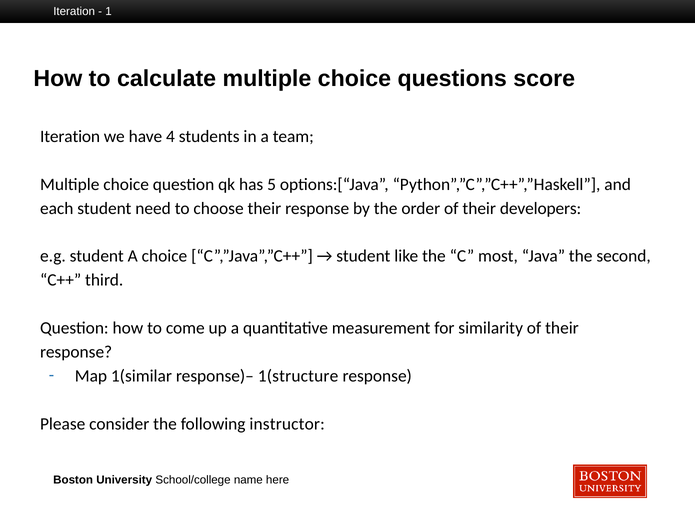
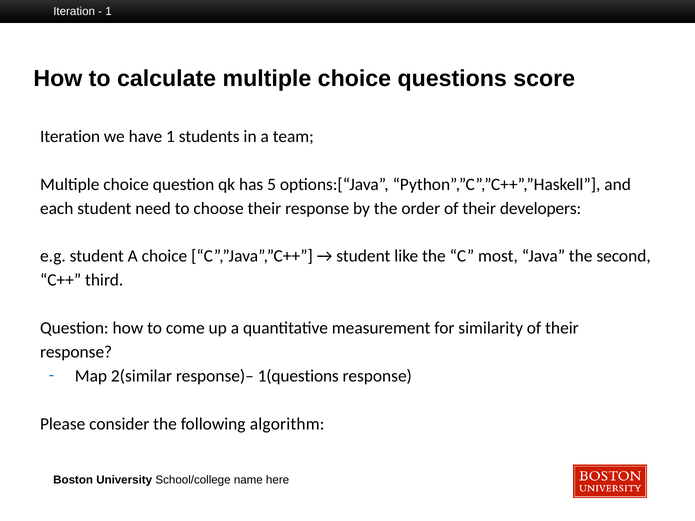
have 4: 4 -> 1
1(similar: 1(similar -> 2(similar
1(structure: 1(structure -> 1(questions
instructor: instructor -> algorithm
